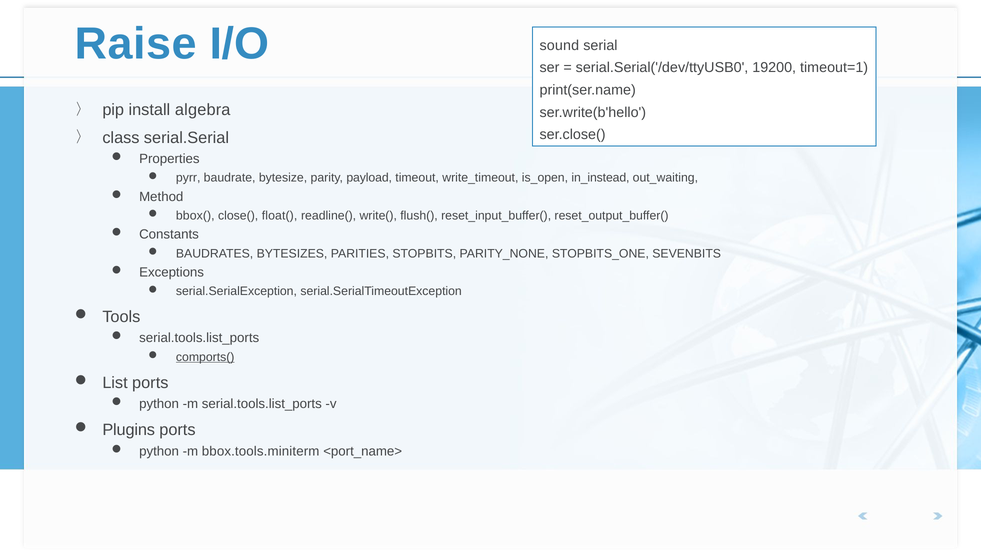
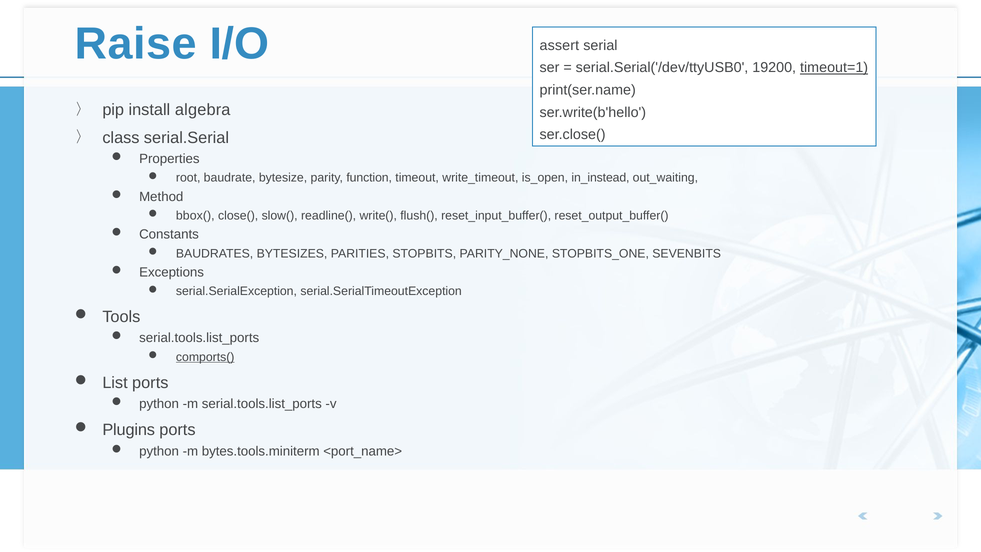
sound: sound -> assert
timeout=1 underline: none -> present
pyrr: pyrr -> root
payload: payload -> function
float(: float( -> slow(
bbox.tools.miniterm: bbox.tools.miniterm -> bytes.tools.miniterm
